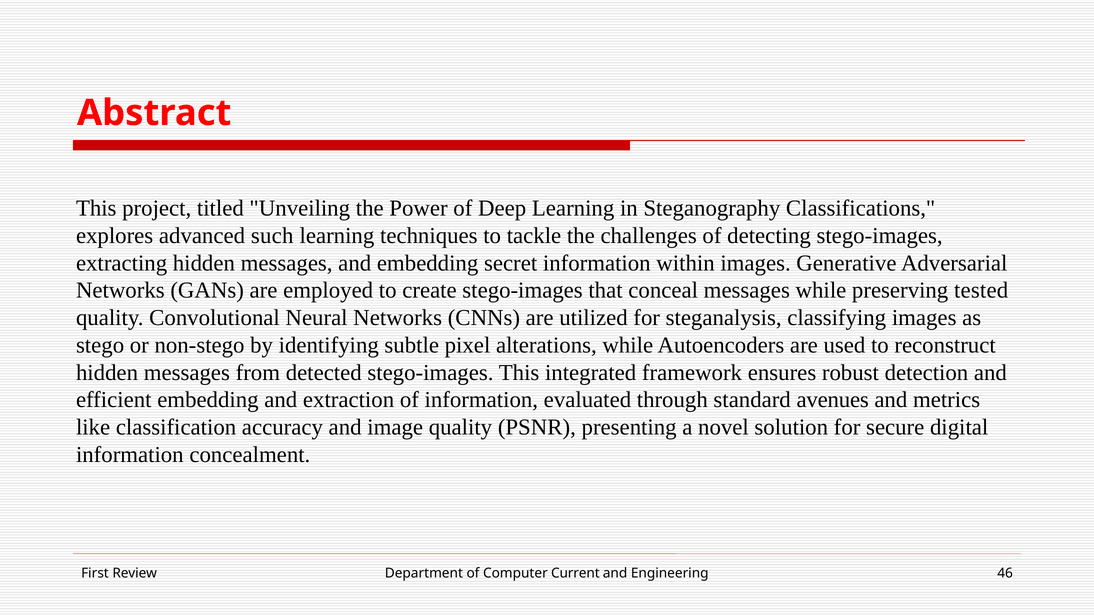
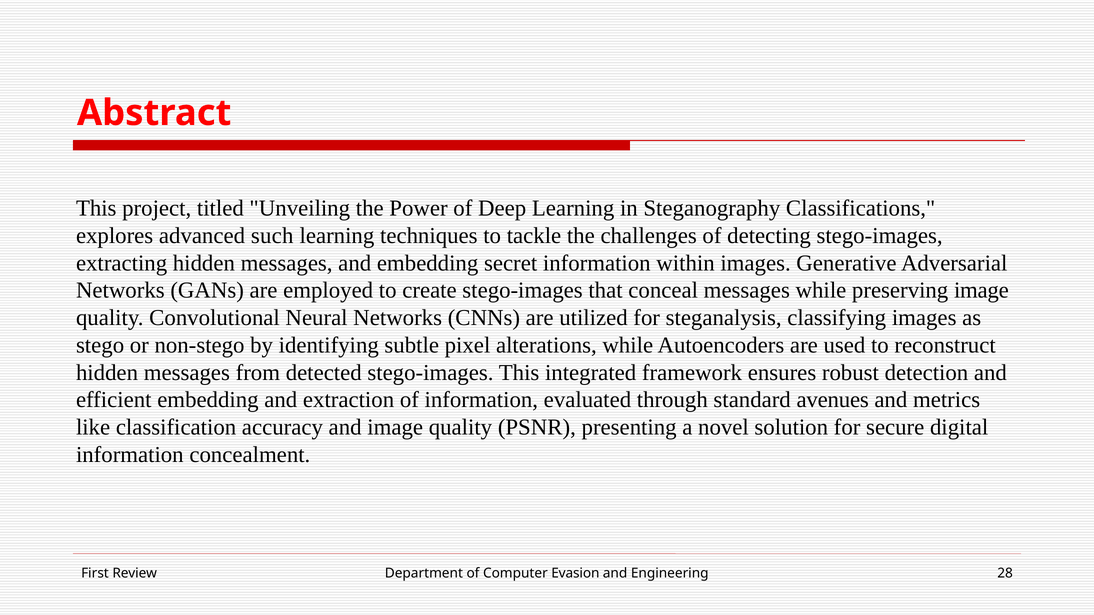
preserving tested: tested -> image
Current: Current -> Evasion
46: 46 -> 28
